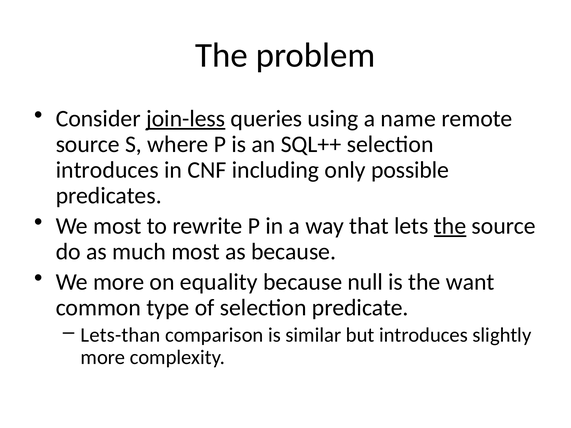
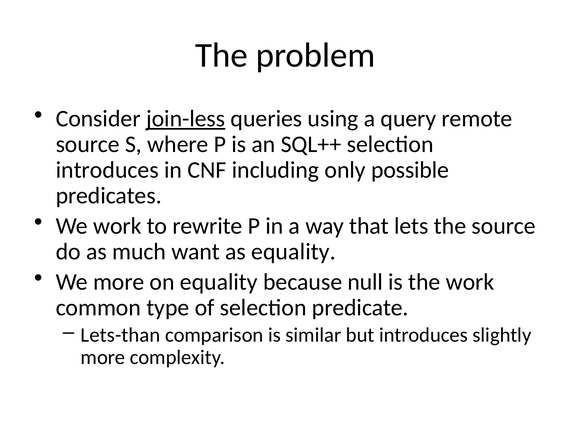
name: name -> query
We most: most -> work
the at (450, 226) underline: present -> none
much most: most -> want
as because: because -> equality
the want: want -> work
